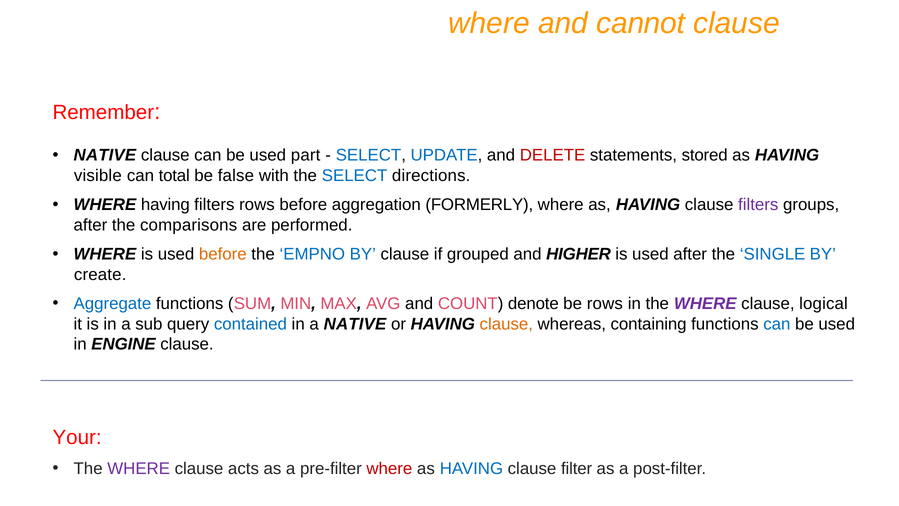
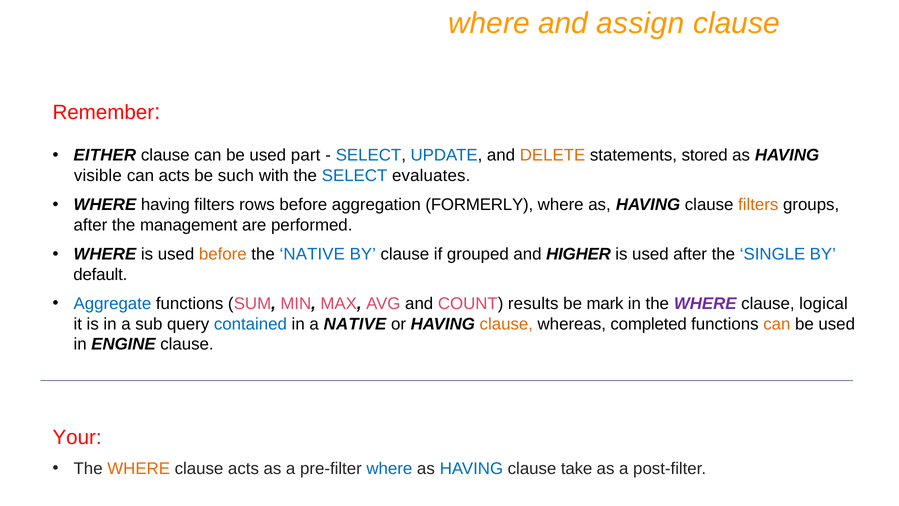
cannot: cannot -> assign
NATIVE at (105, 155): NATIVE -> EITHER
DELETE colour: red -> orange
can total: total -> acts
false: false -> such
directions: directions -> evaluates
filters at (758, 205) colour: purple -> orange
comparisons: comparisons -> management
the EMPNO: EMPNO -> NATIVE
create: create -> default
denote: denote -> results
be rows: rows -> mark
containing: containing -> completed
can at (777, 324) colour: blue -> orange
WHERE at (139, 468) colour: purple -> orange
where at (389, 468) colour: red -> blue
filter: filter -> take
